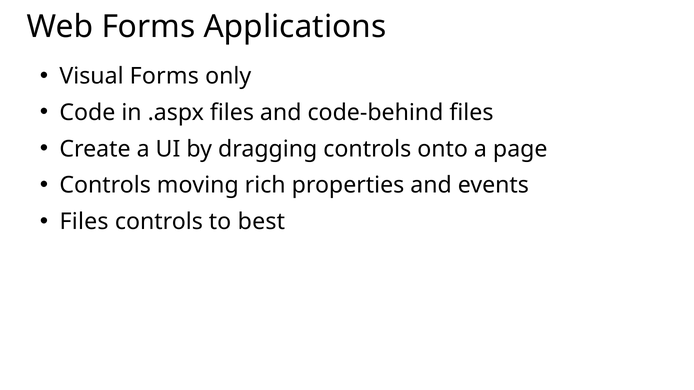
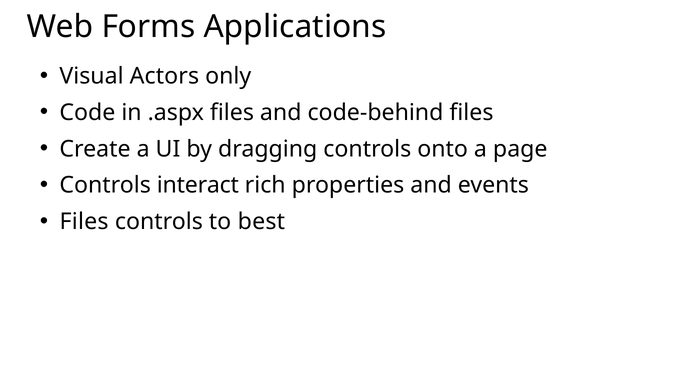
Visual Forms: Forms -> Actors
moving: moving -> interact
